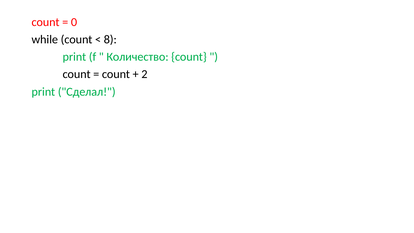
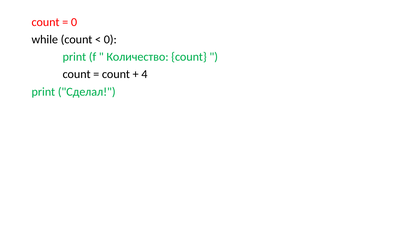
8 at (110, 40): 8 -> 0
2: 2 -> 4
